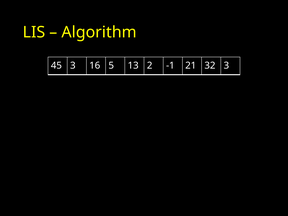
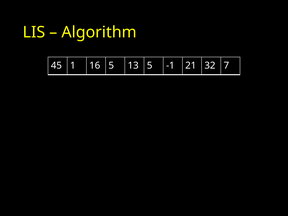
45 3: 3 -> 1
13 2: 2 -> 5
32 3: 3 -> 7
